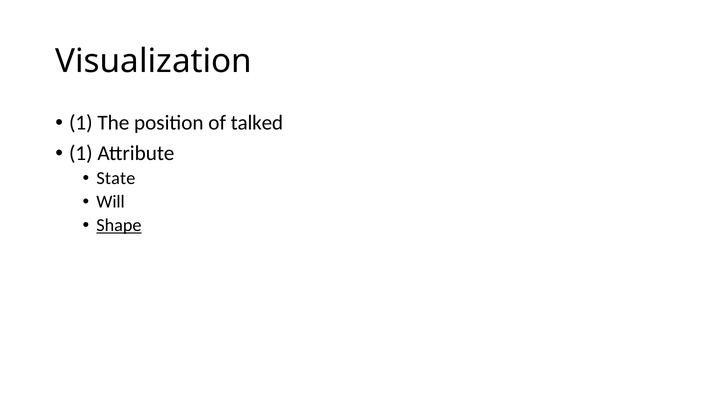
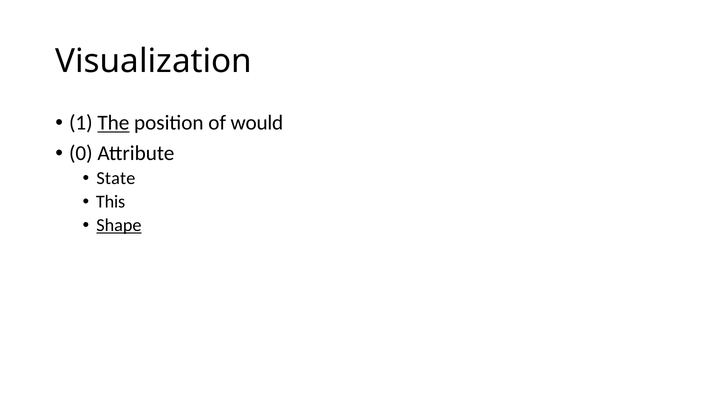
The underline: none -> present
talked: talked -> would
1 at (81, 153): 1 -> 0
Will: Will -> This
